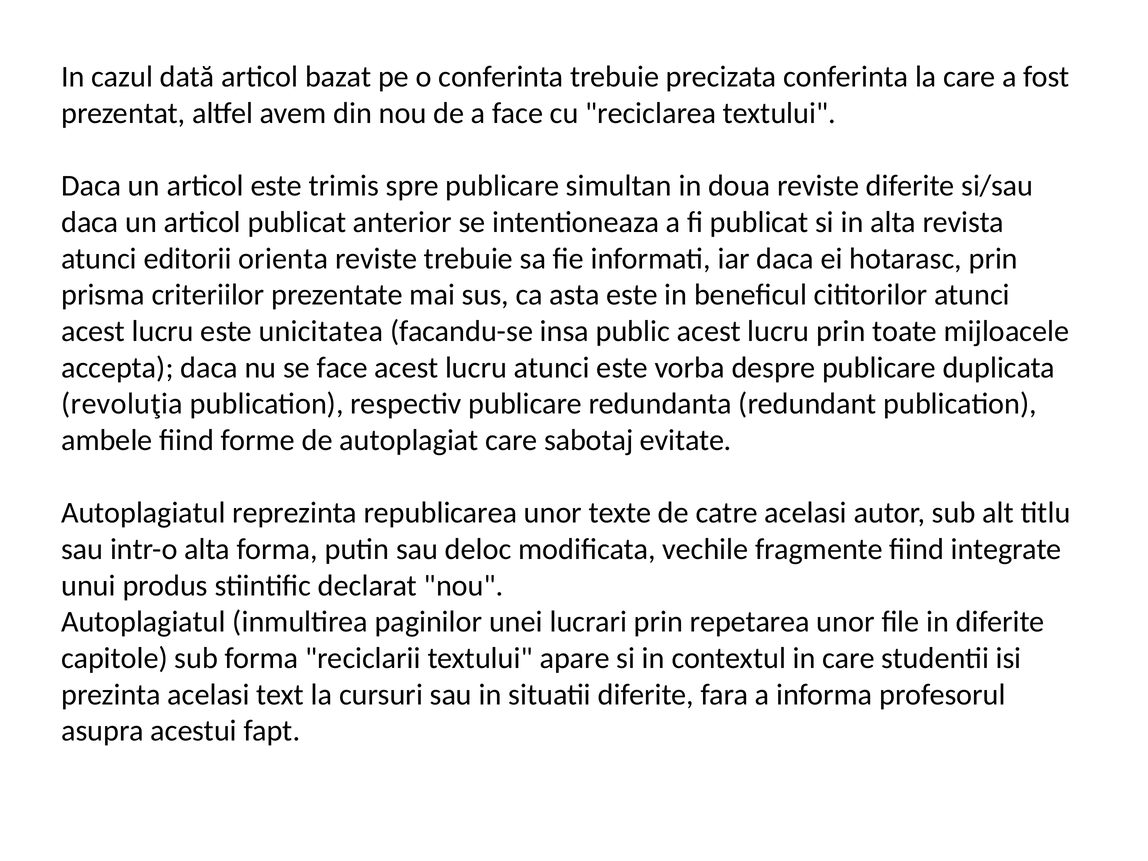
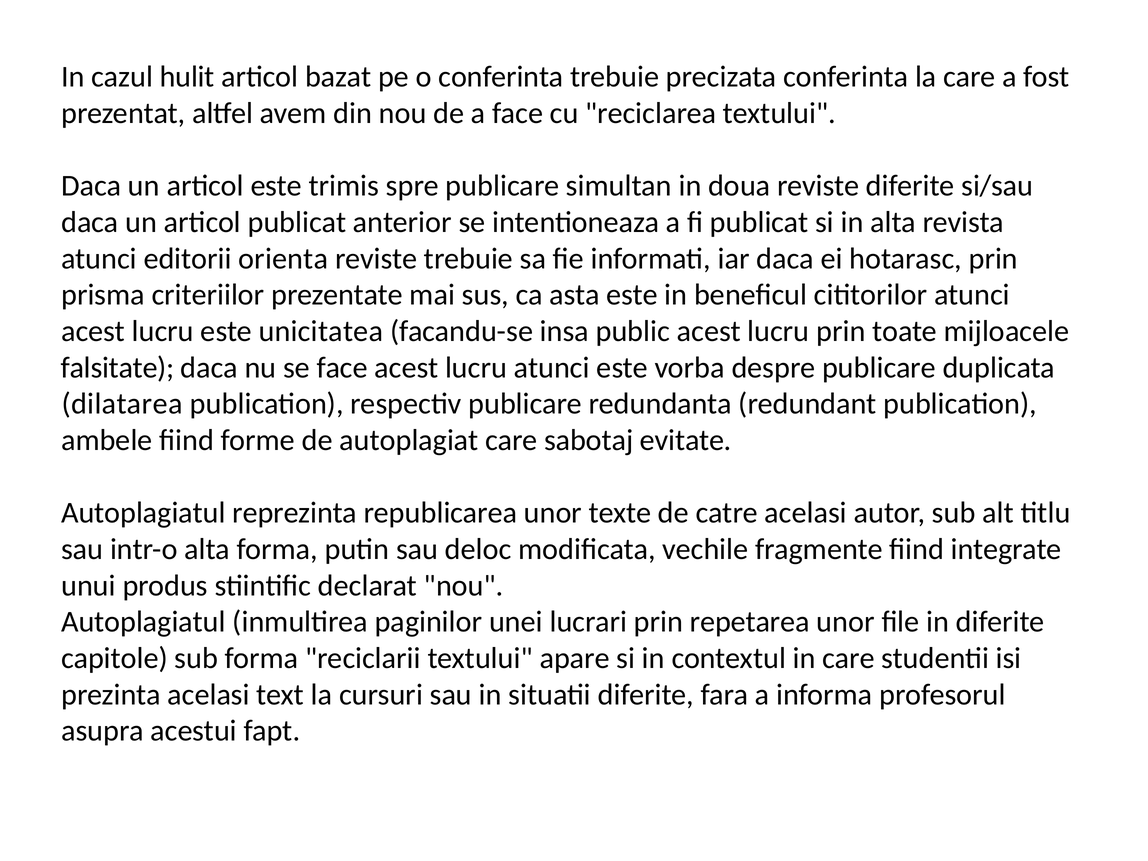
dată: dată -> hulit
accepta: accepta -> falsitate
revoluţia: revoluţia -> dilatarea
